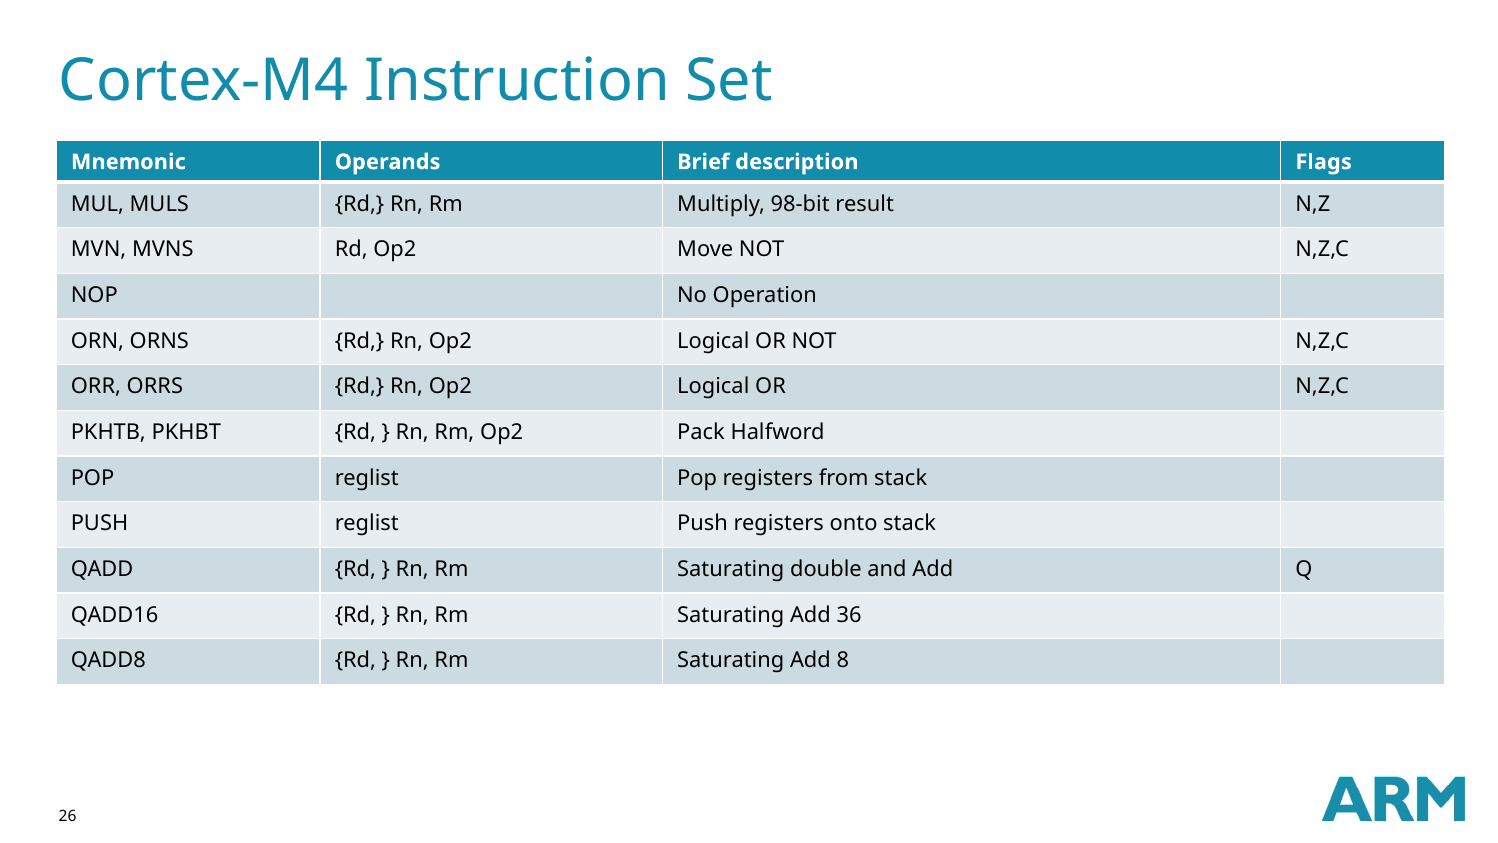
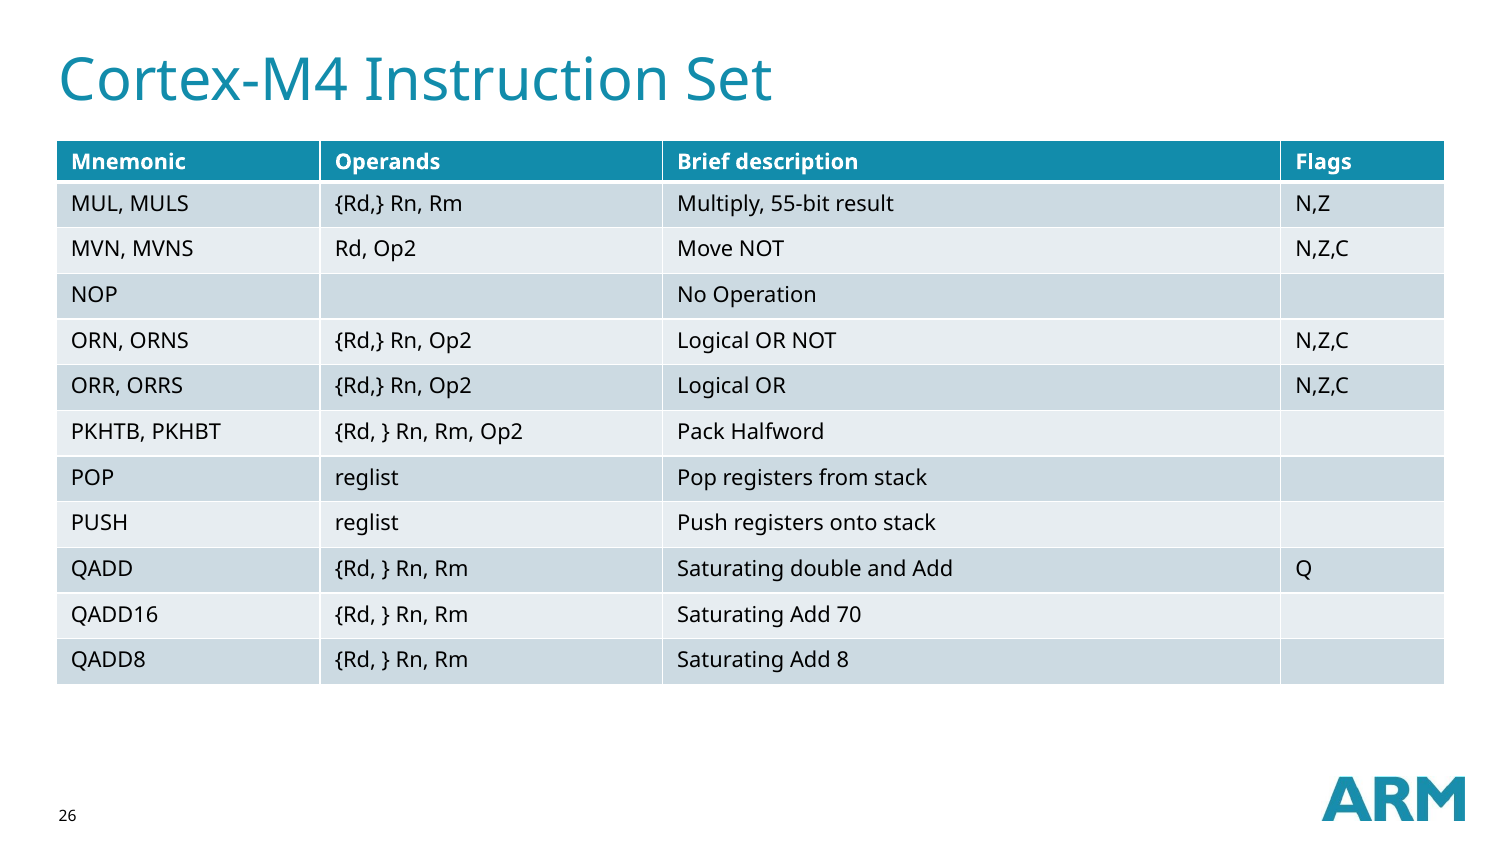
98-bit: 98-bit -> 55-bit
36: 36 -> 70
